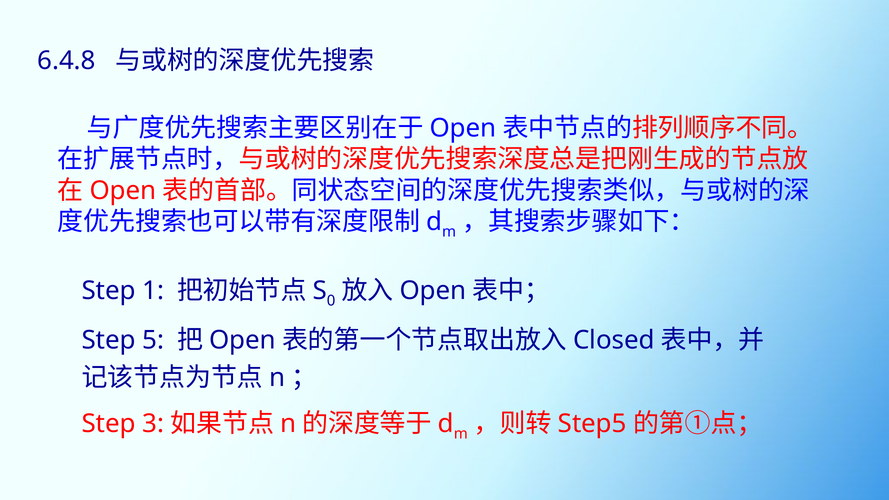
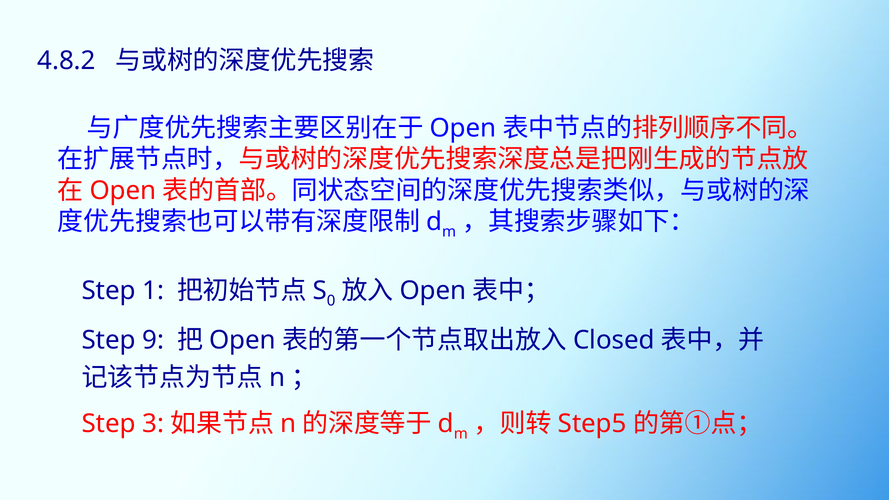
6.4.8: 6.4.8 -> 4.8.2
5: 5 -> 9
